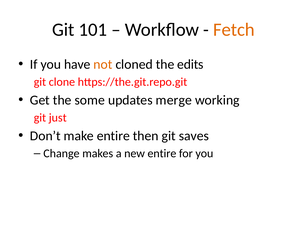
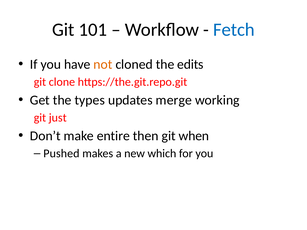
Fetch colour: orange -> blue
some: some -> types
saves: saves -> when
Change: Change -> Pushed
new entire: entire -> which
